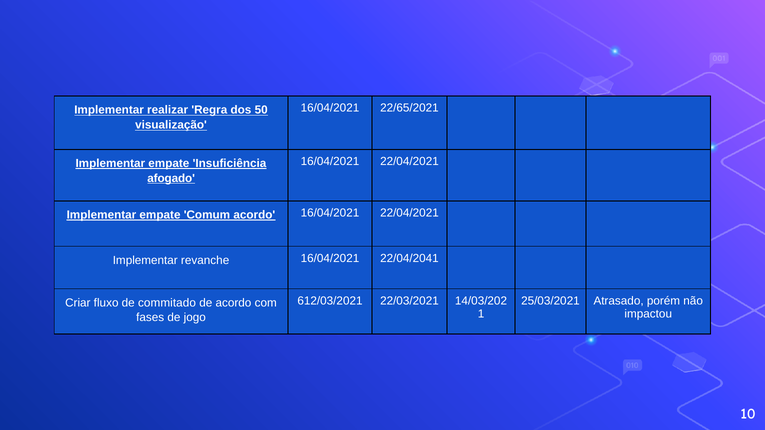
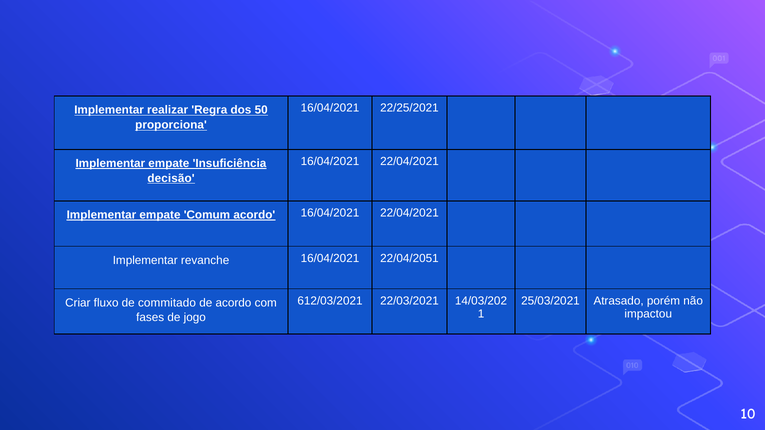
22/65/2021: 22/65/2021 -> 22/25/2021
visualização: visualização -> proporciona
afogado: afogado -> decisão
22/04/2041: 22/04/2041 -> 22/04/2051
